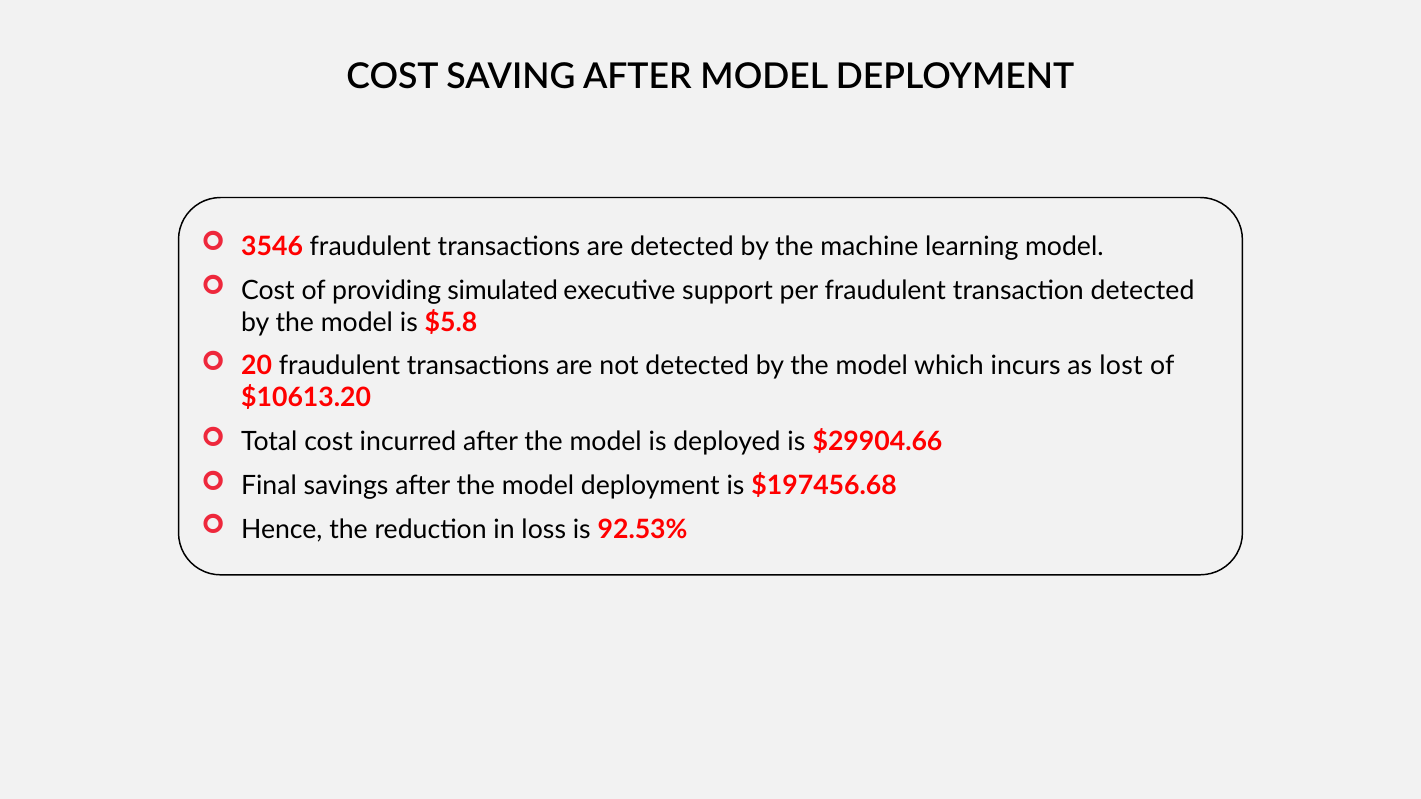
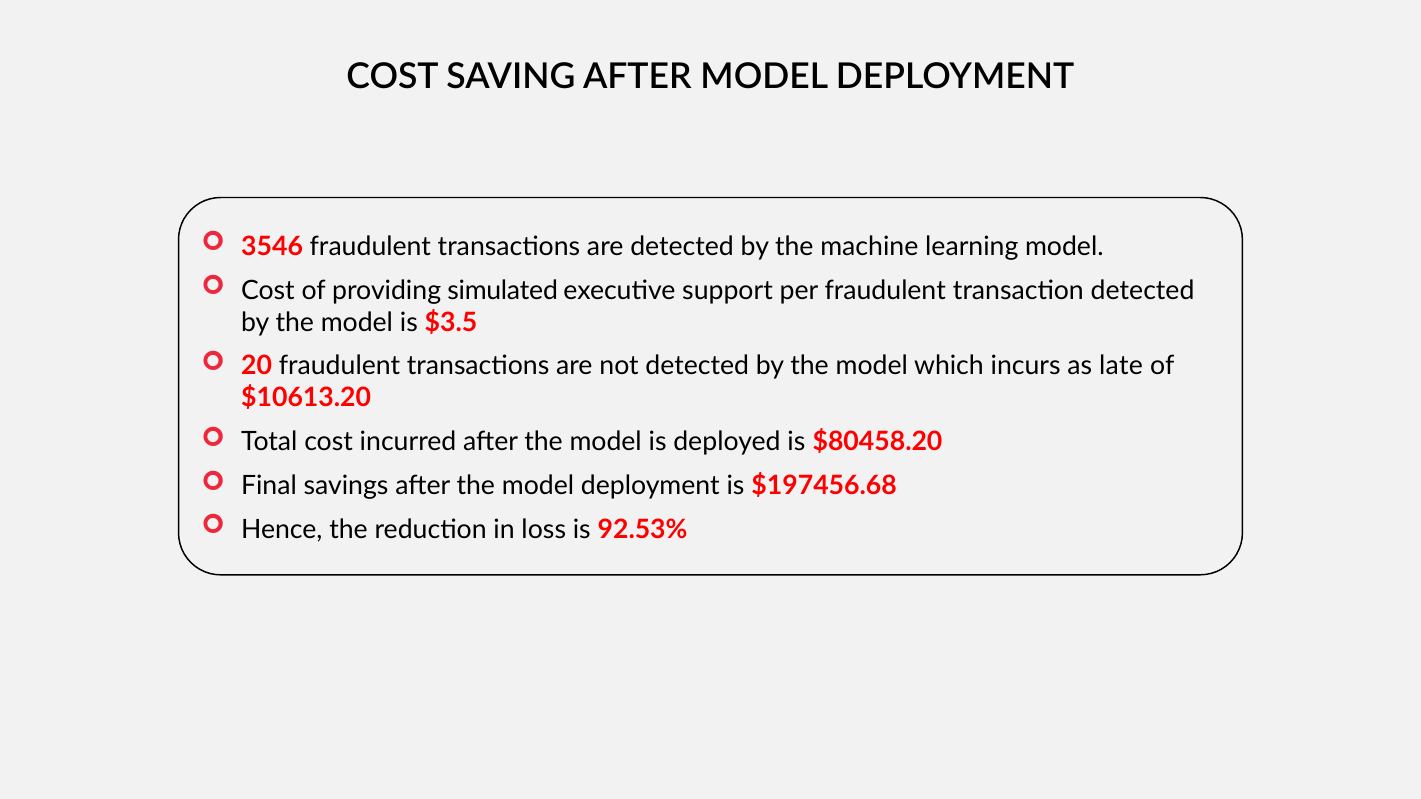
$5.8: $5.8 -> $3.5
lost: lost -> late
$29904.66: $29904.66 -> $80458.20
